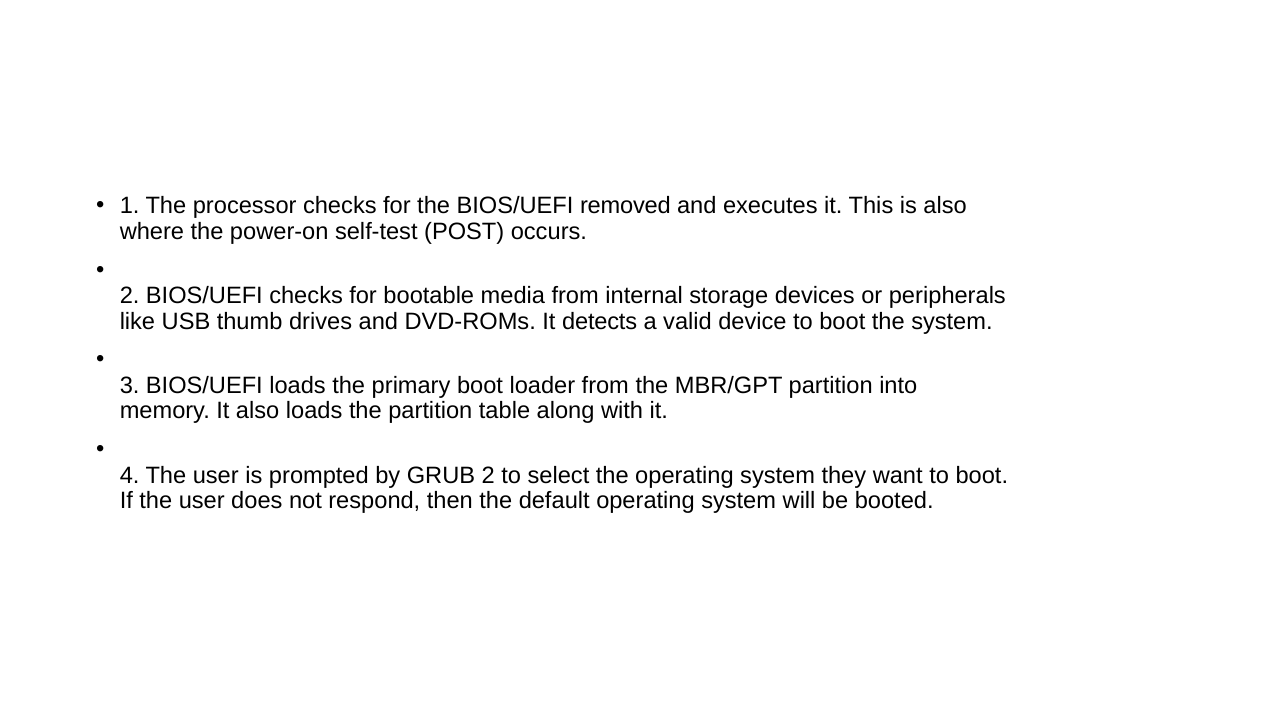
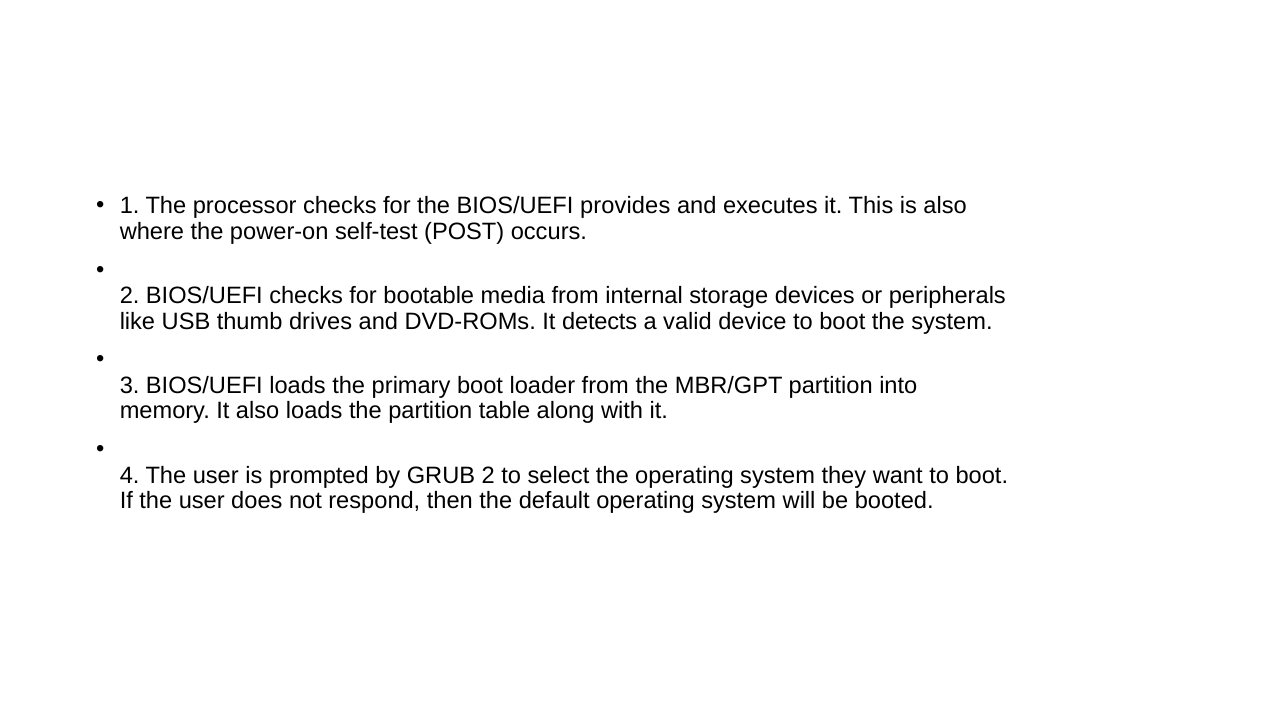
removed: removed -> provides
